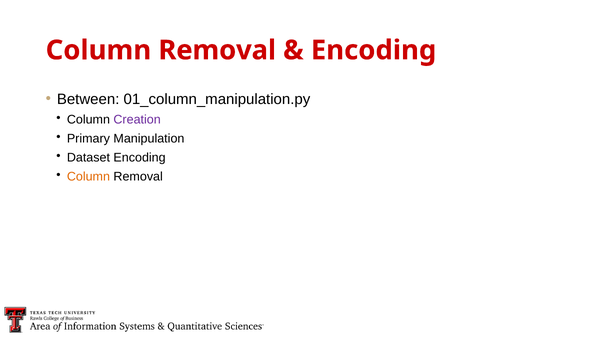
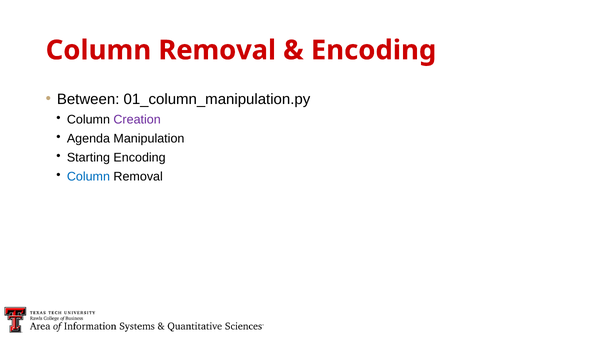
Primary: Primary -> Agenda
Dataset: Dataset -> Starting
Column at (88, 177) colour: orange -> blue
